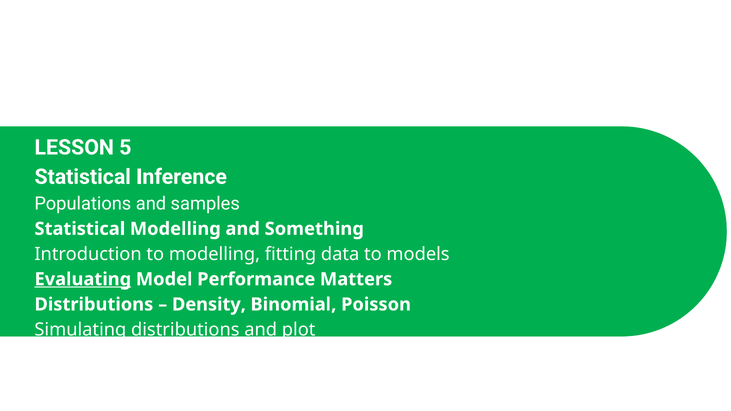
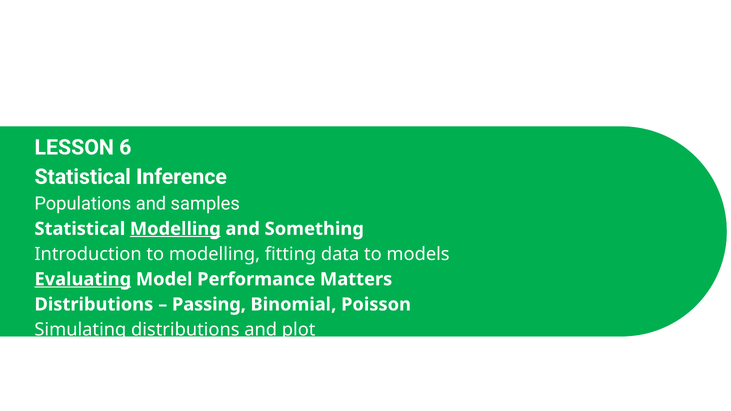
5: 5 -> 6
Modelling at (175, 229) underline: none -> present
Density: Density -> Passing
